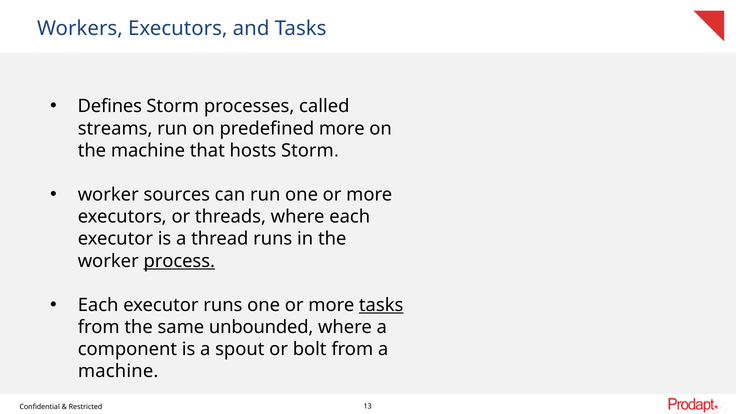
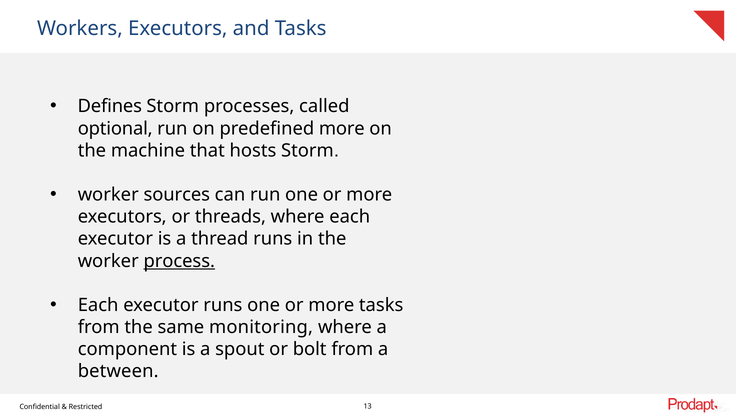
streams: streams -> optional
tasks at (381, 305) underline: present -> none
unbounded: unbounded -> monitoring
machine at (118, 371): machine -> between
